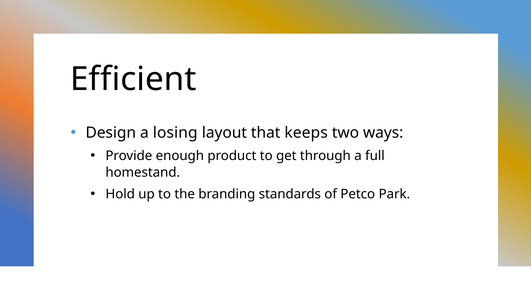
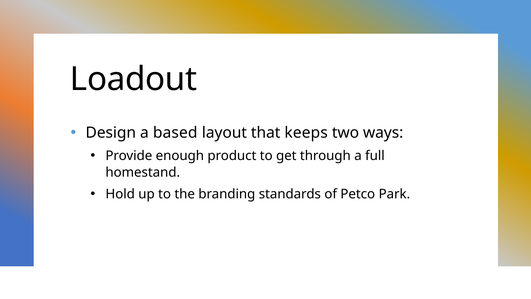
Efficient: Efficient -> Loadout
losing: losing -> based
